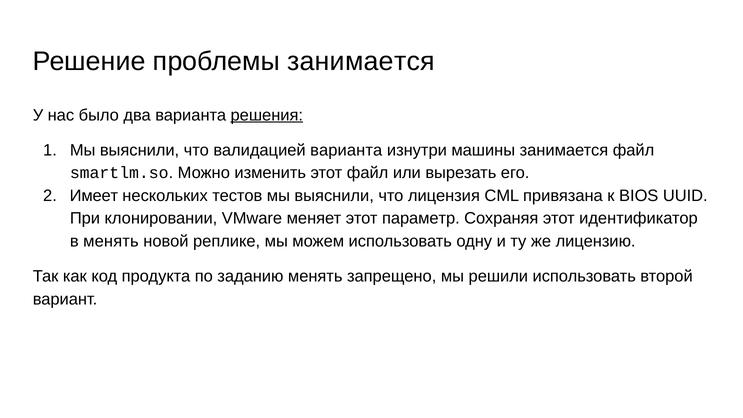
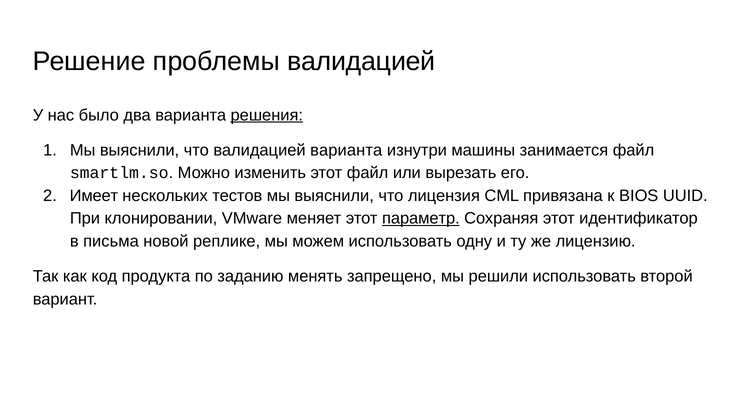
проблемы занимается: занимается -> валидацией
параметр underline: none -> present
в менять: менять -> письма
